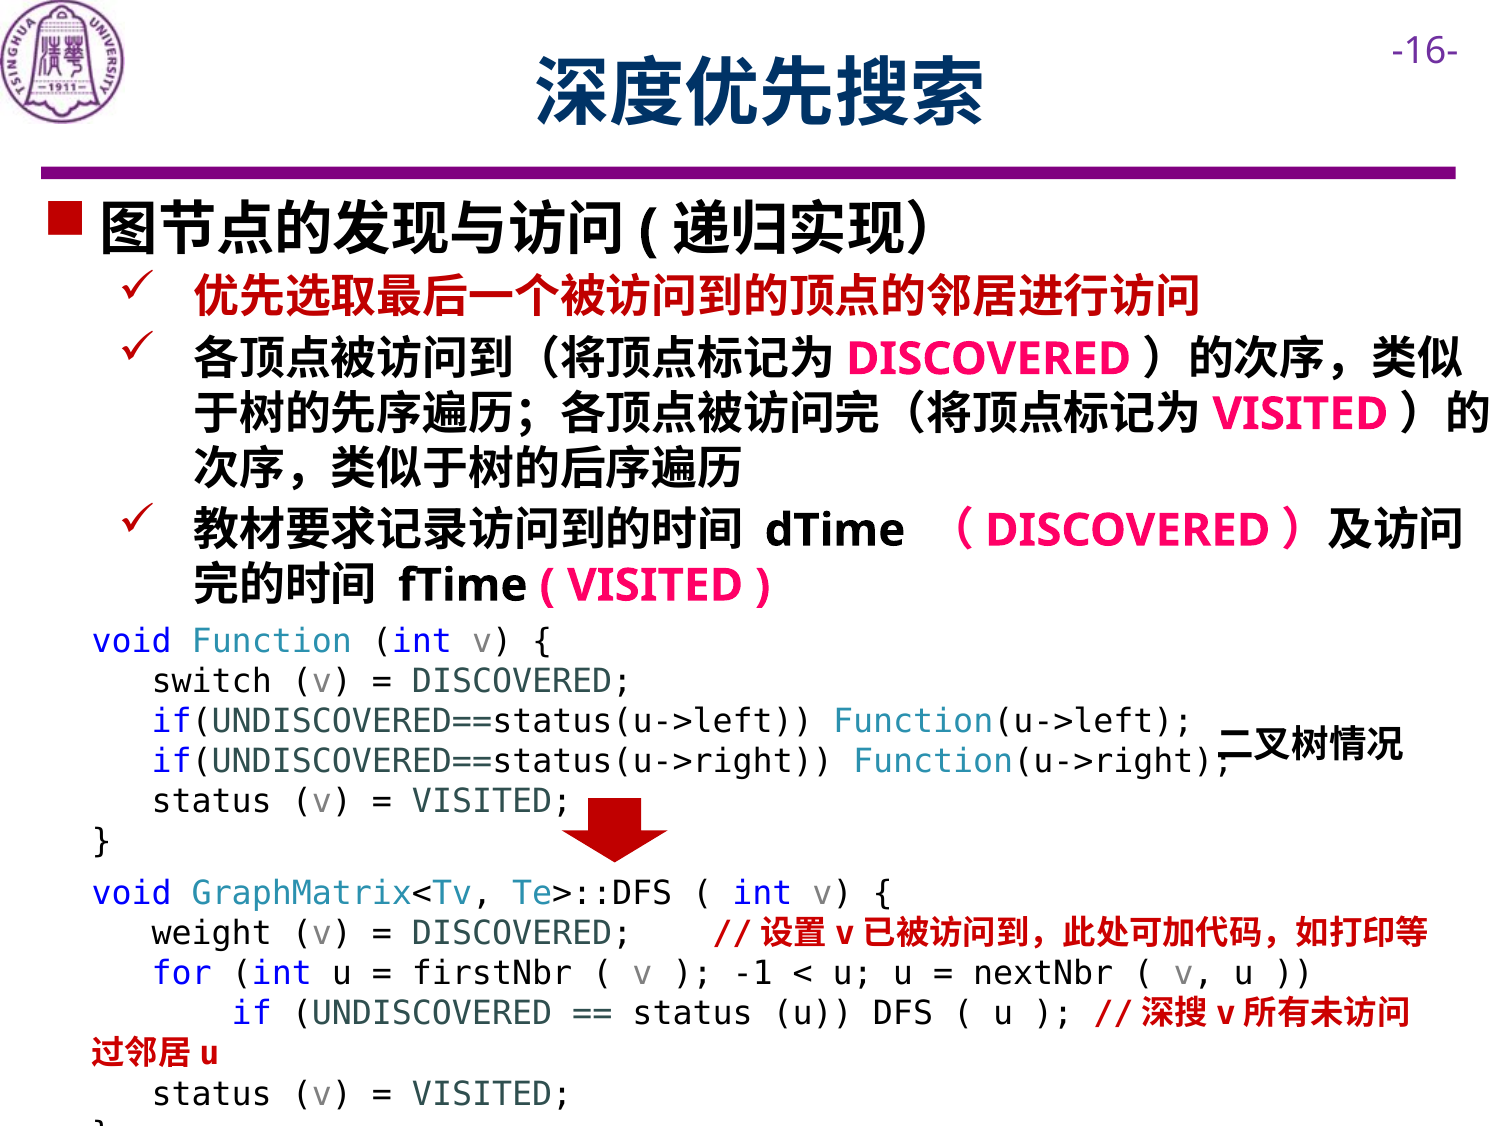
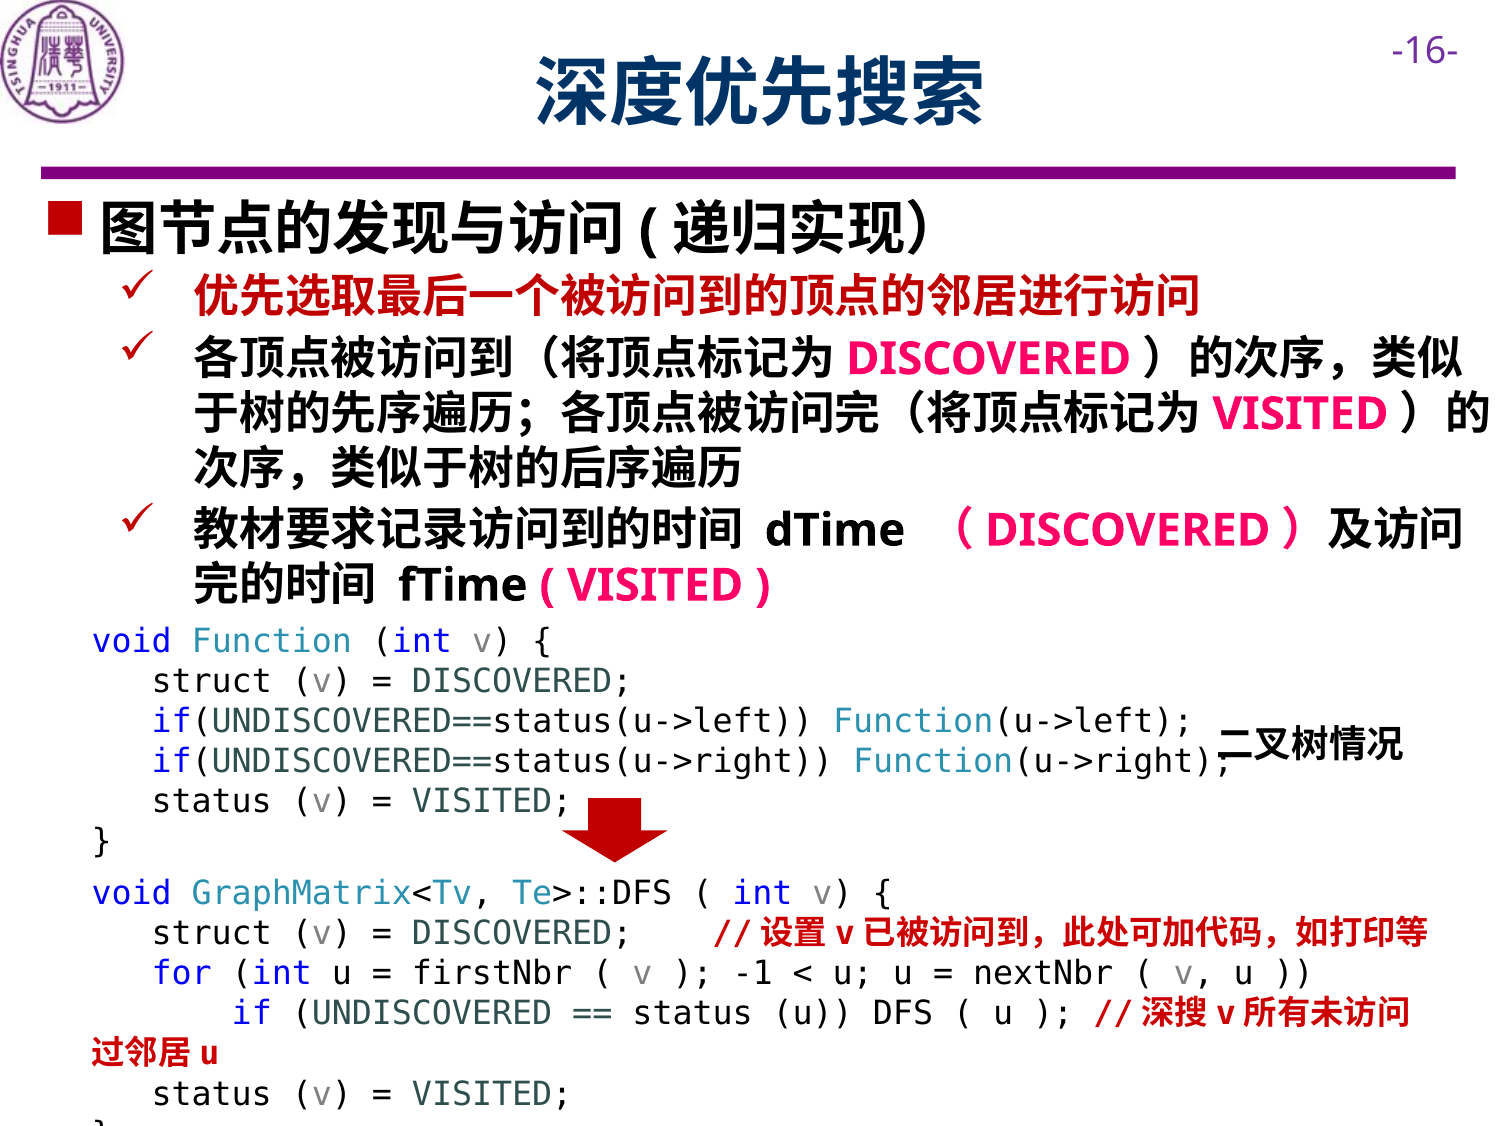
switch at (212, 682): switch -> struct
weight at (212, 934): weight -> struct
